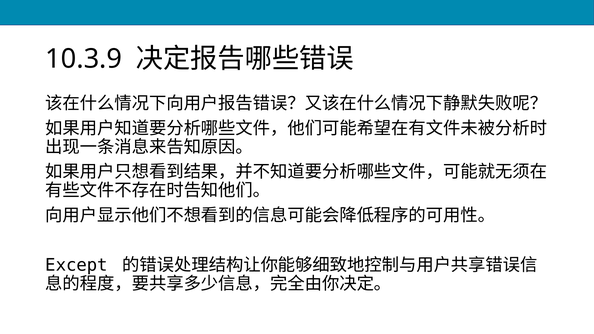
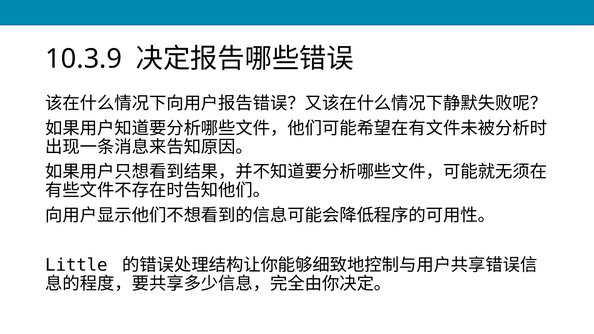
Except: Except -> Little
